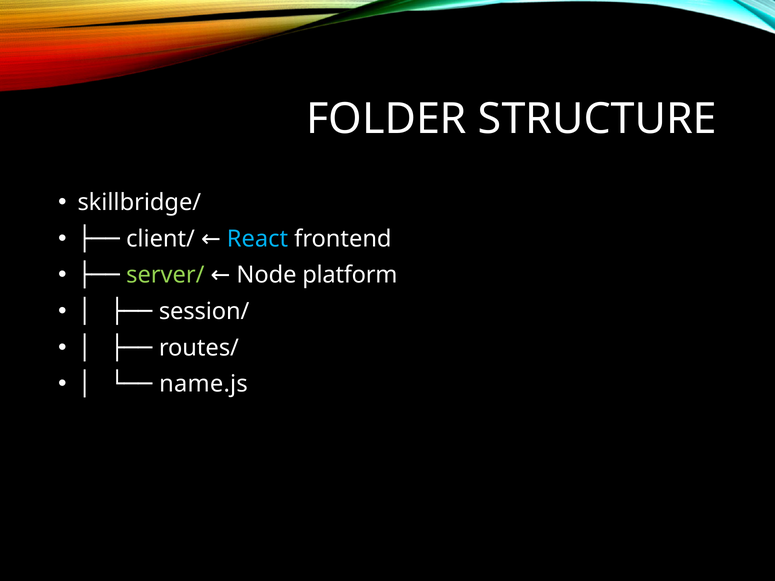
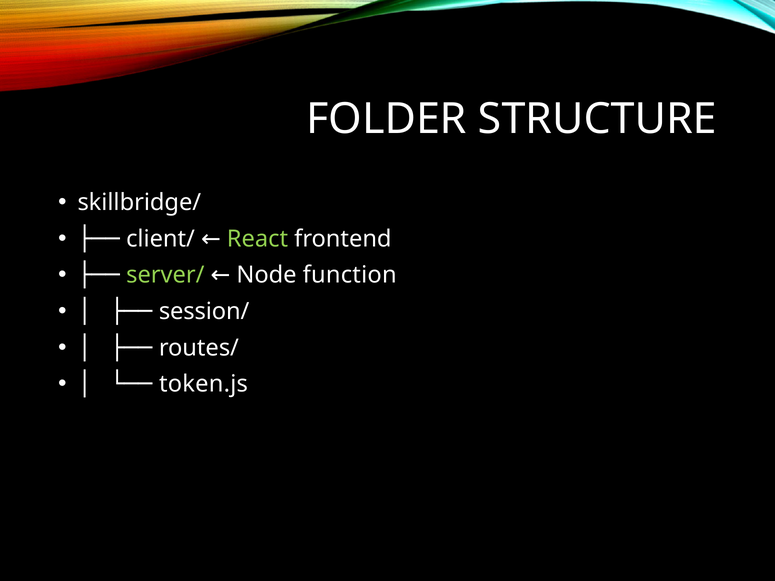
React colour: light blue -> light green
platform: platform -> function
name.js: name.js -> token.js
